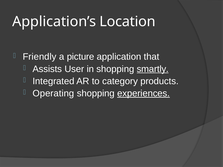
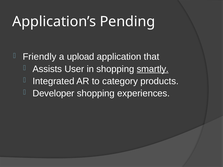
Location: Location -> Pending
picture: picture -> upload
Operating: Operating -> Developer
experiences underline: present -> none
